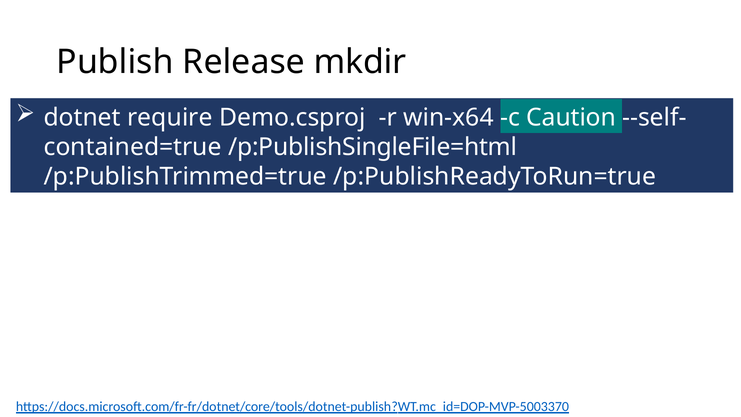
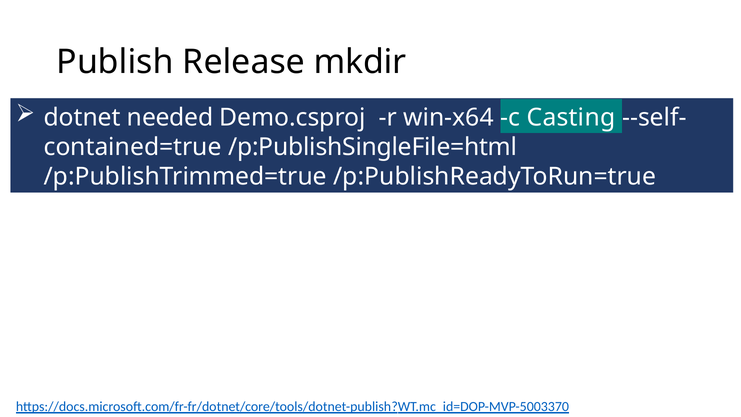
require: require -> needed
Caution: Caution -> Casting
